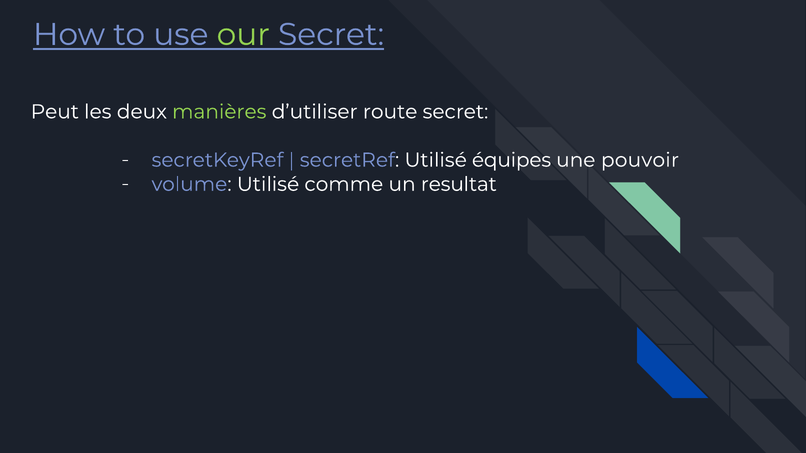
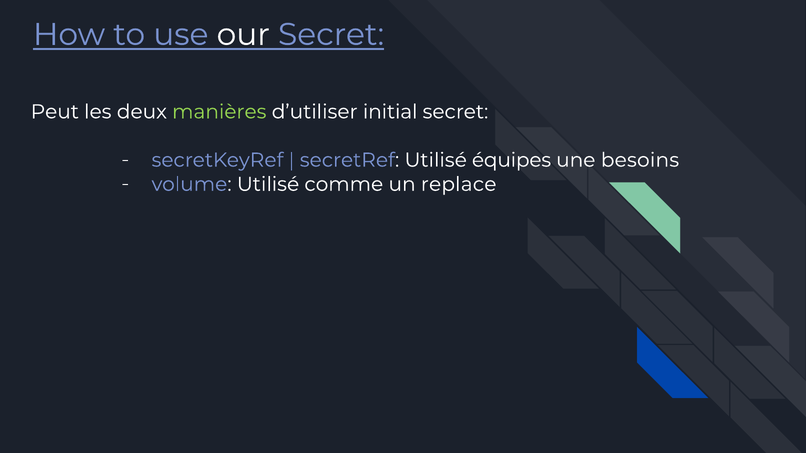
our colour: light green -> white
route: route -> initial
pouvoir: pouvoir -> besoins
resultat: resultat -> replace
